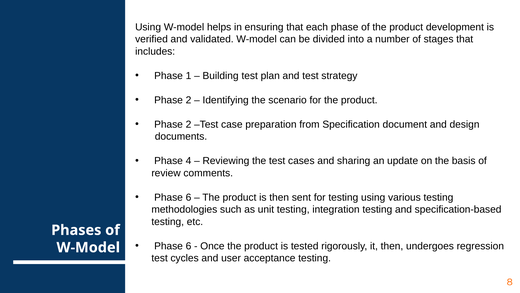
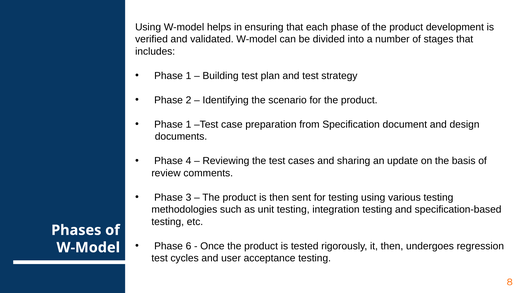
2 at (189, 124): 2 -> 1
6 at (189, 197): 6 -> 3
